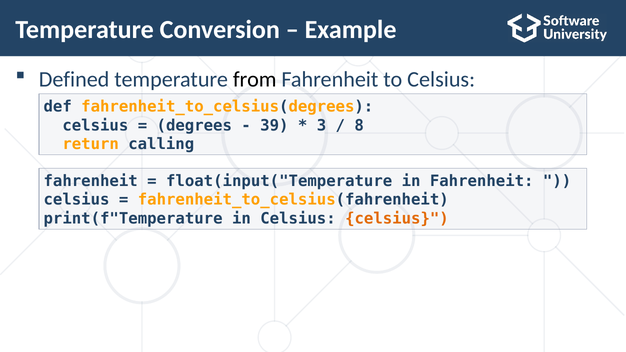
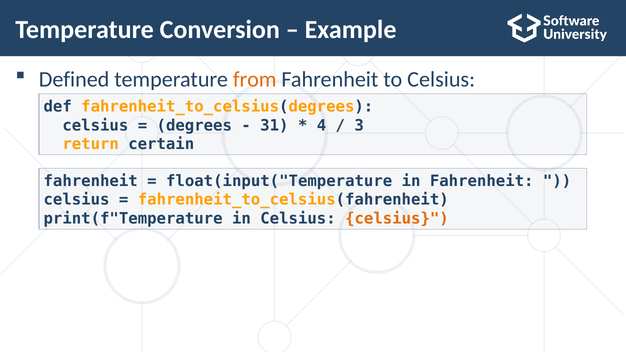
from colour: black -> orange
39: 39 -> 31
3: 3 -> 4
8: 8 -> 3
calling: calling -> certain
